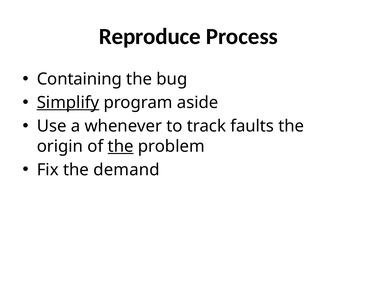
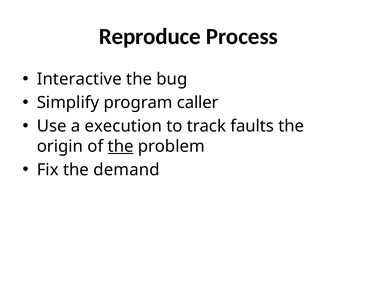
Containing: Containing -> Interactive
Simplify underline: present -> none
aside: aside -> caller
whenever: whenever -> execution
